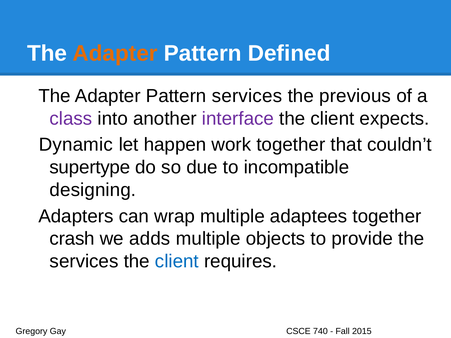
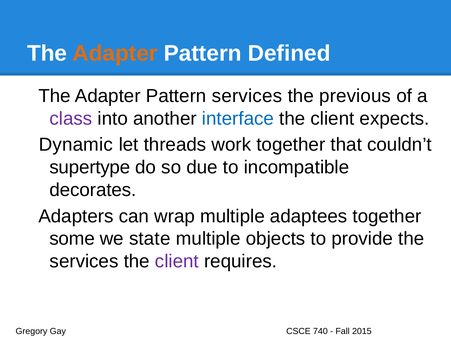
interface colour: purple -> blue
happen: happen -> threads
designing: designing -> decorates
crash: crash -> some
adds: adds -> state
client at (177, 261) colour: blue -> purple
